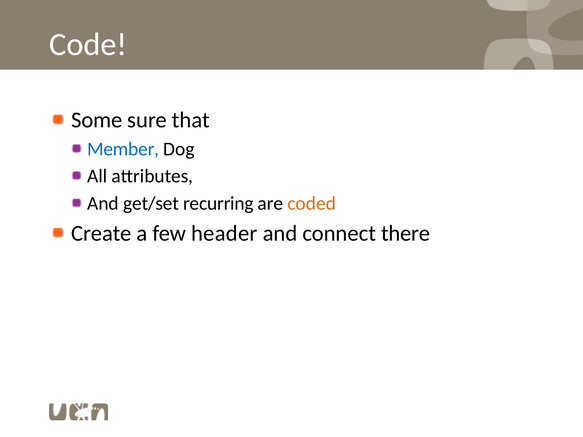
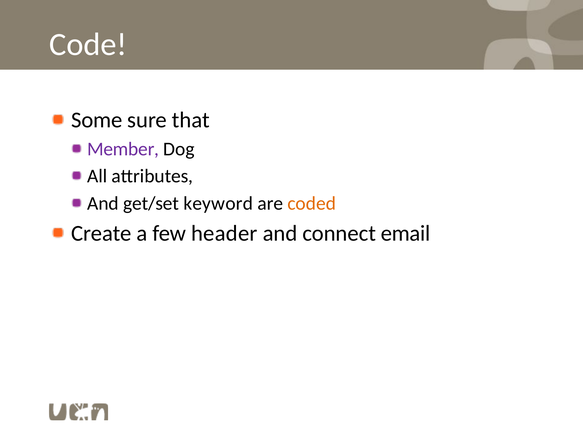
Member colour: blue -> purple
recurring: recurring -> keyword
there: there -> email
